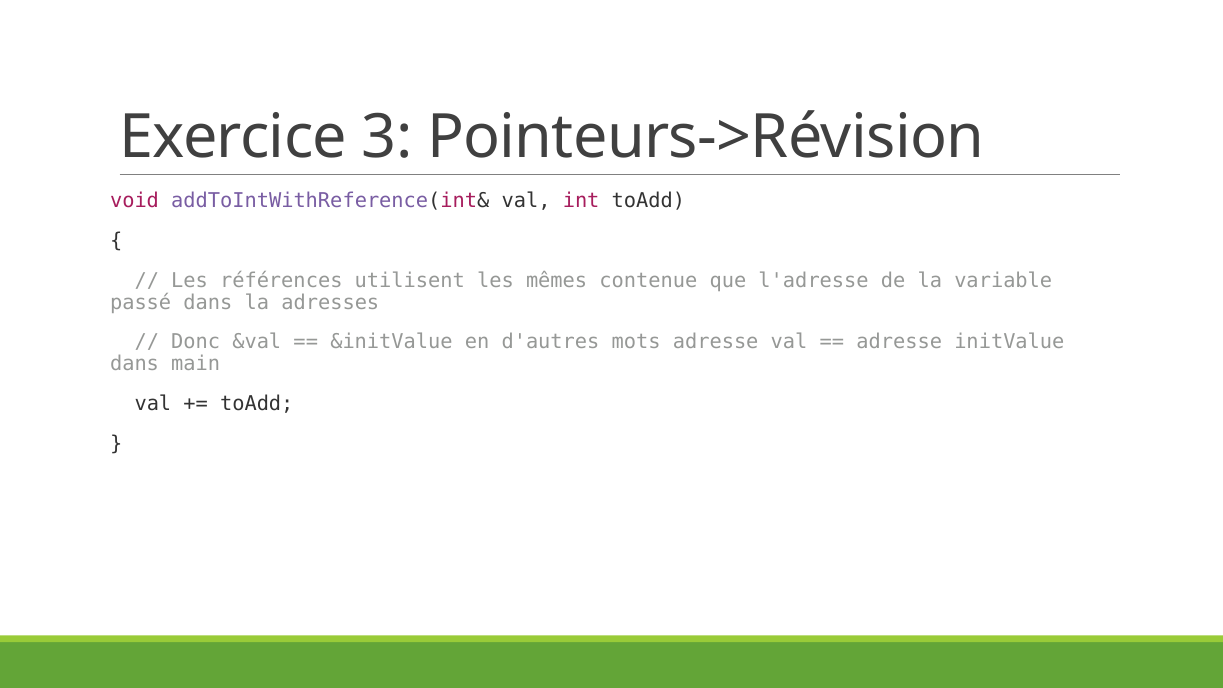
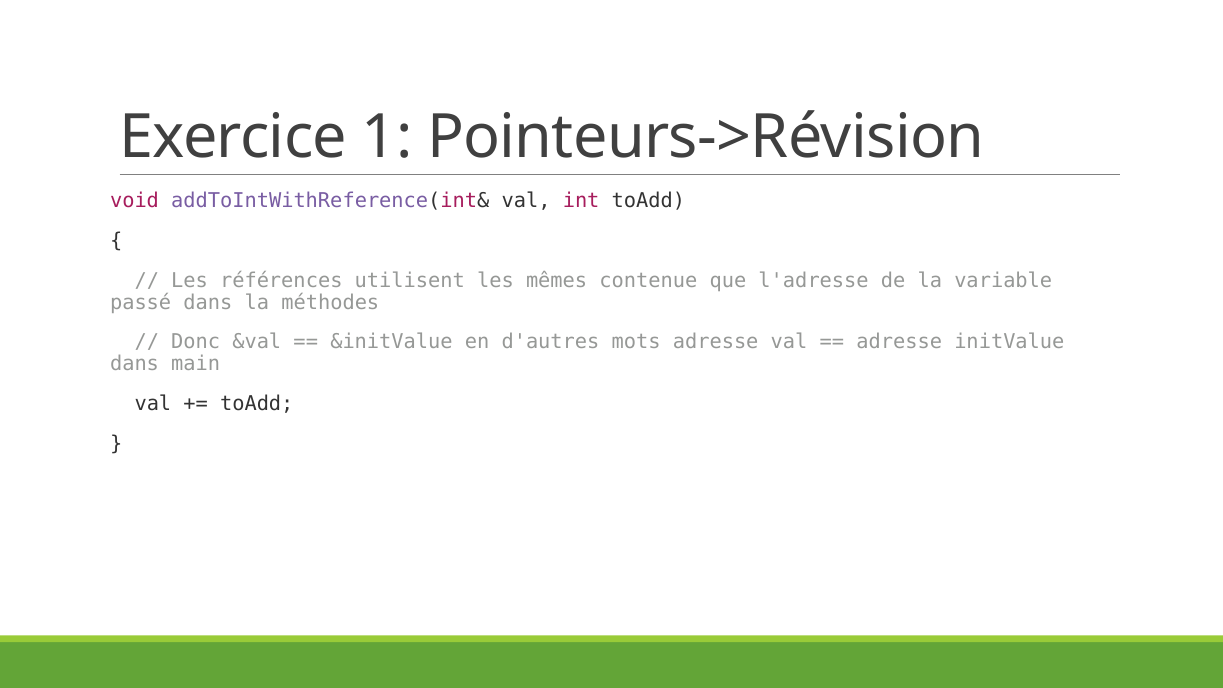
3: 3 -> 1
adresses: adresses -> méthodes
